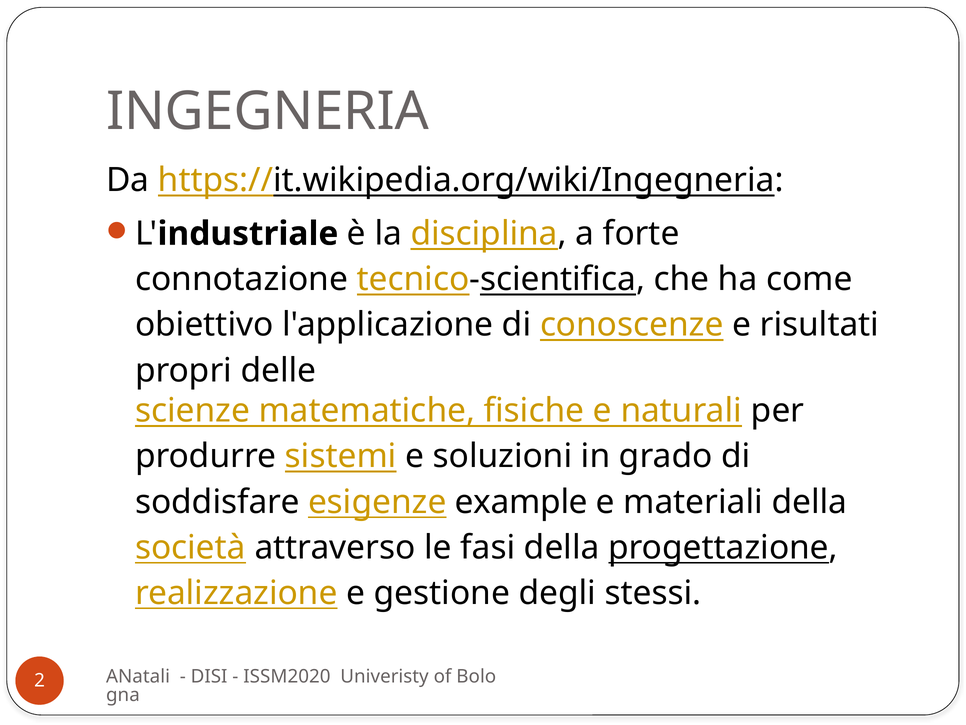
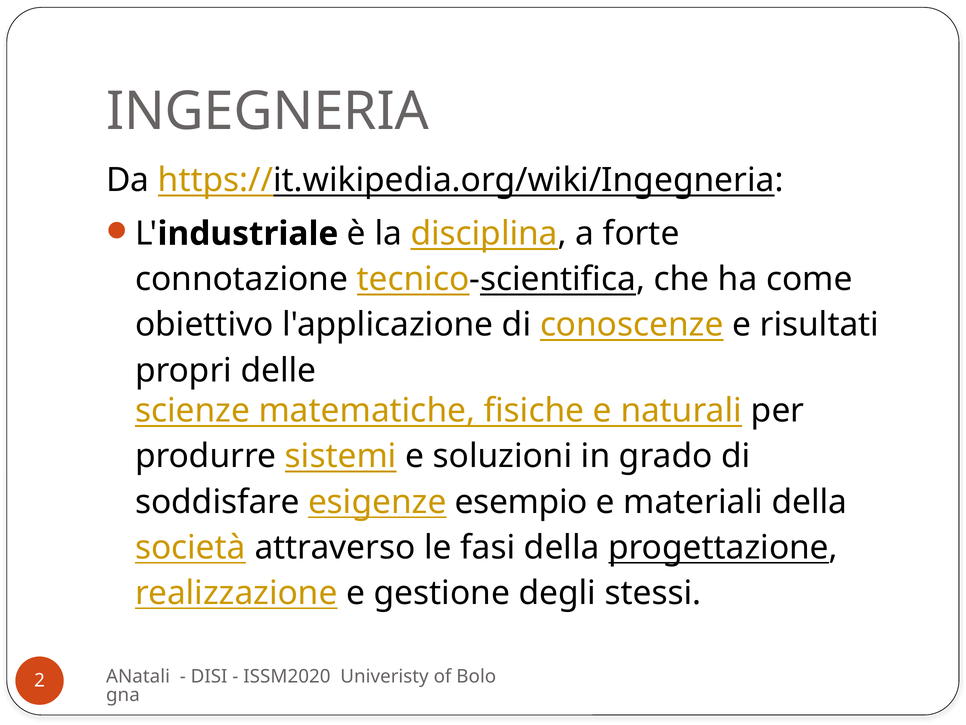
example: example -> esempio
